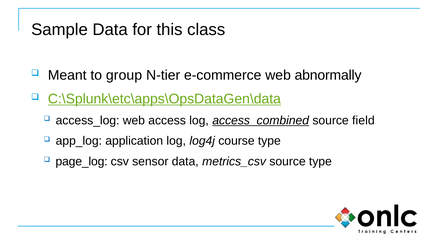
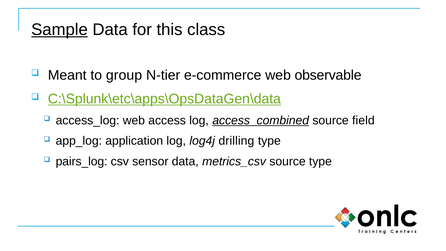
Sample underline: none -> present
abnormally: abnormally -> observable
course: course -> drilling
page_log: page_log -> pairs_log
